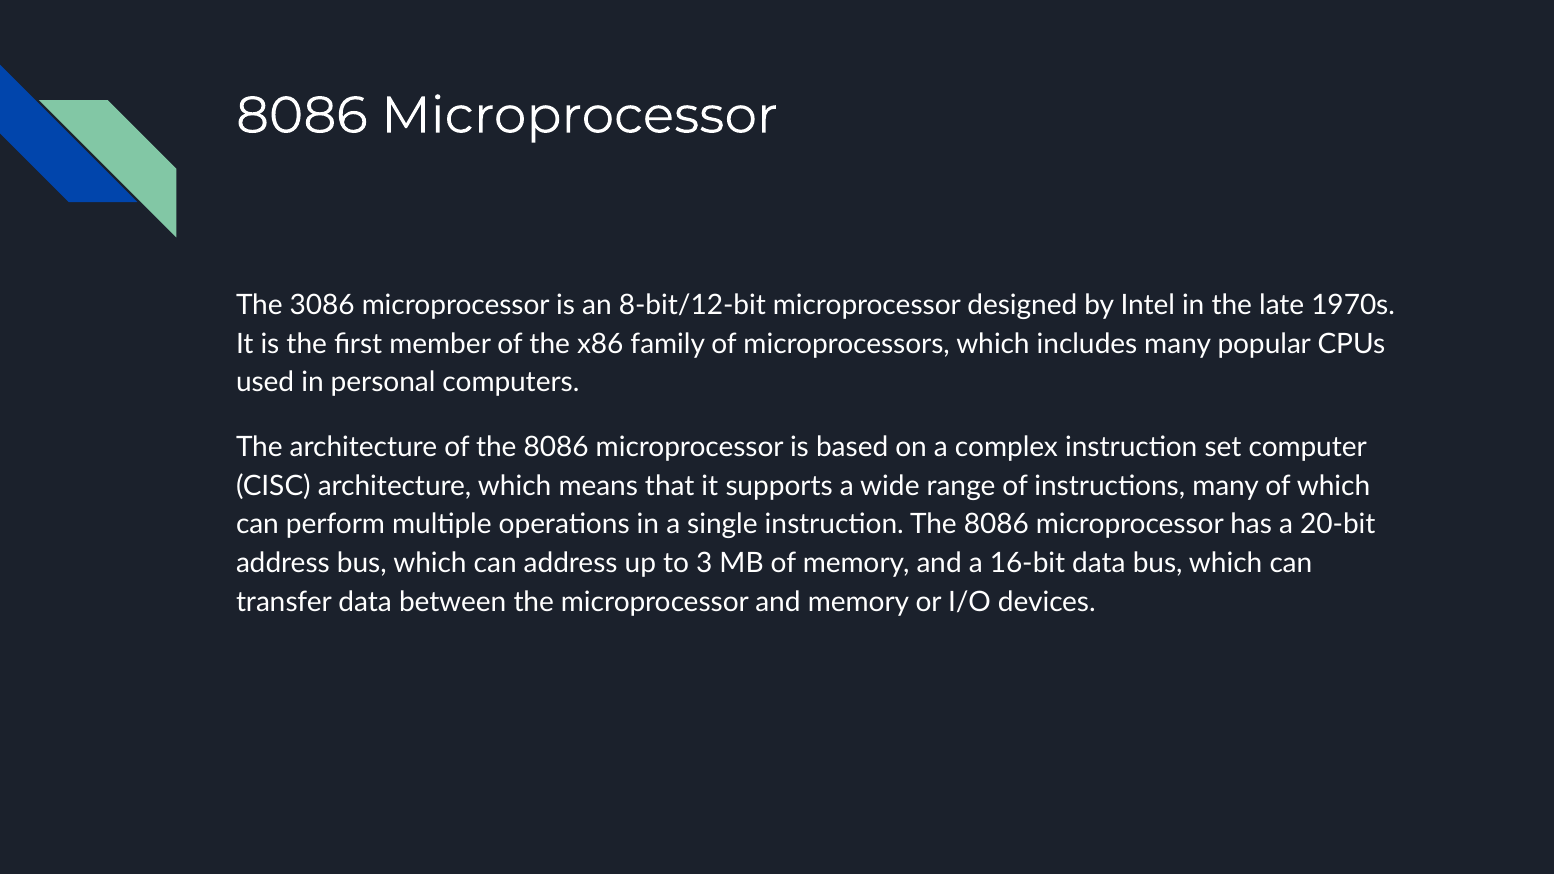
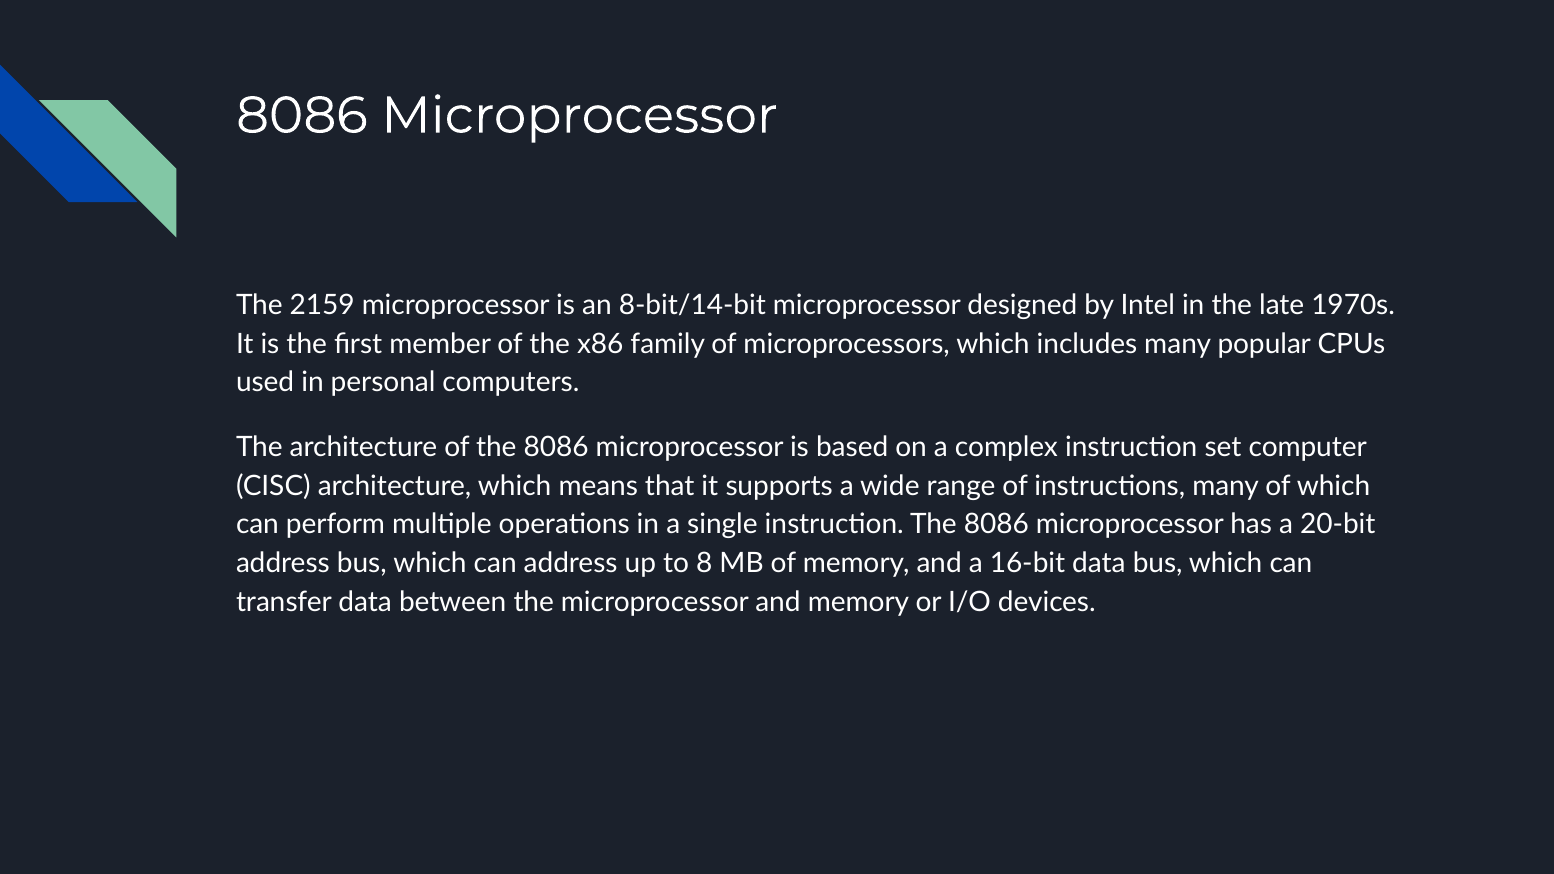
3086: 3086 -> 2159
8-bit/12-bit: 8-bit/12-bit -> 8-bit/14-bit
3: 3 -> 8
